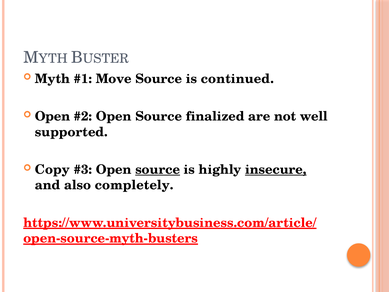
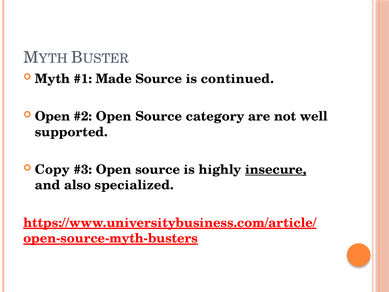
Move: Move -> Made
finalized: finalized -> category
source at (158, 169) underline: present -> none
completely: completely -> specialized
